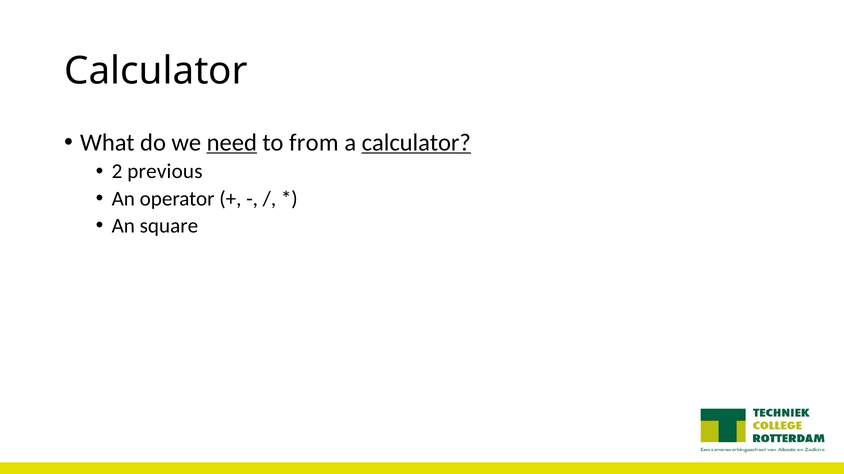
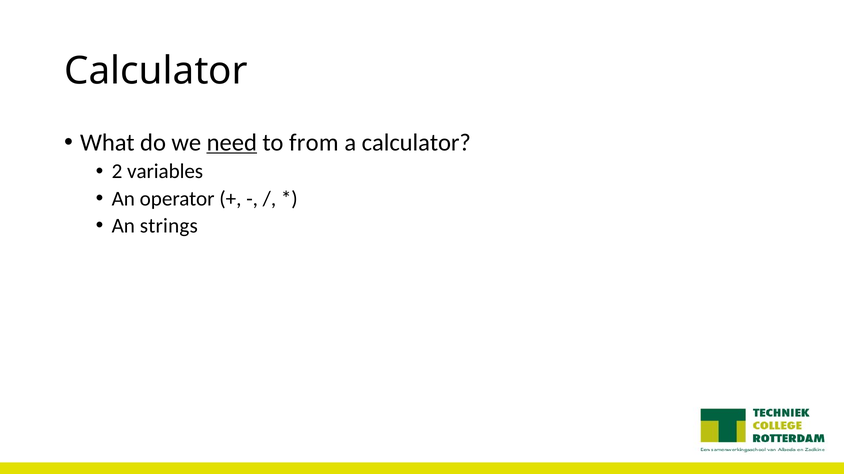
calculator at (416, 143) underline: present -> none
previous: previous -> variables
square: square -> strings
